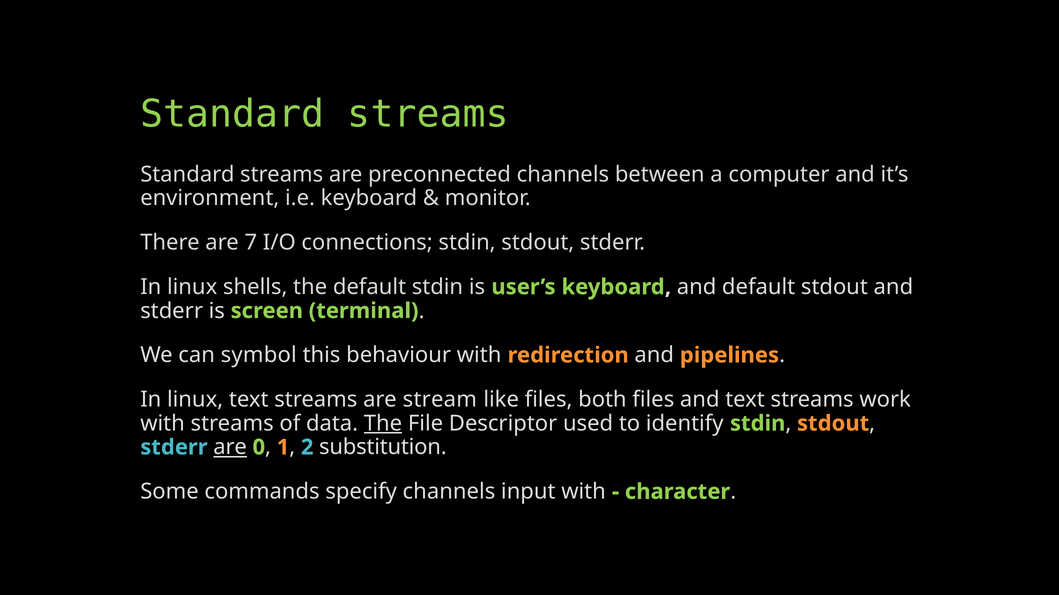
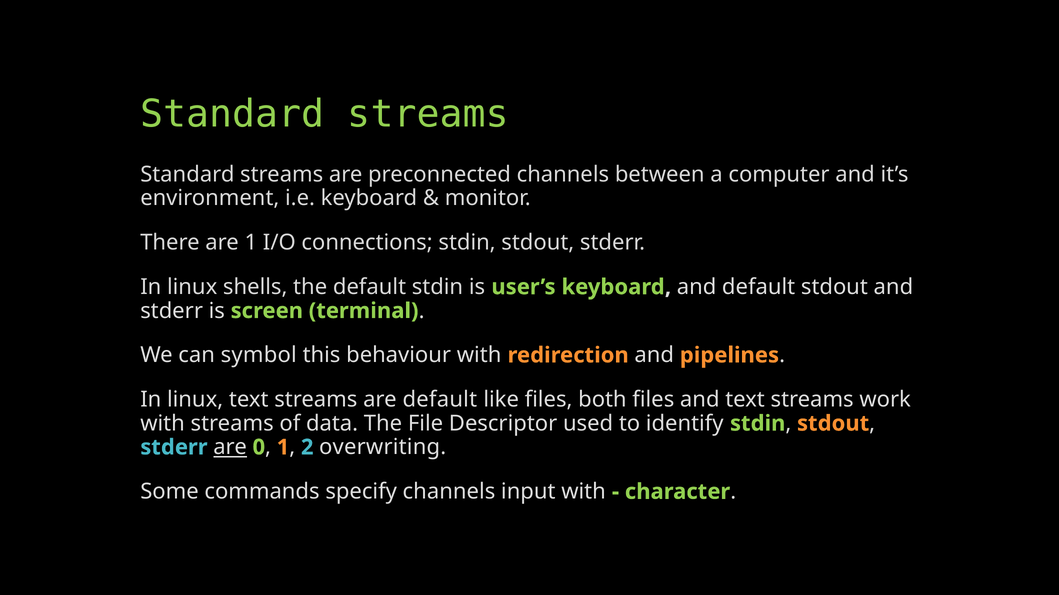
are 7: 7 -> 1
are stream: stream -> default
The at (383, 424) underline: present -> none
substitution: substitution -> overwriting
